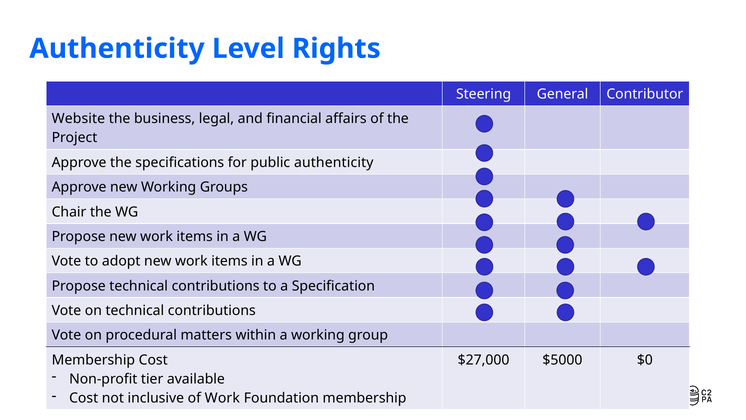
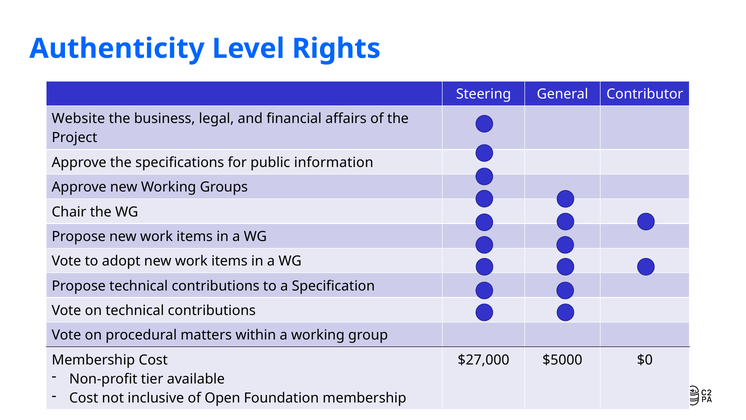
public authenticity: authenticity -> information
of Work: Work -> Open
